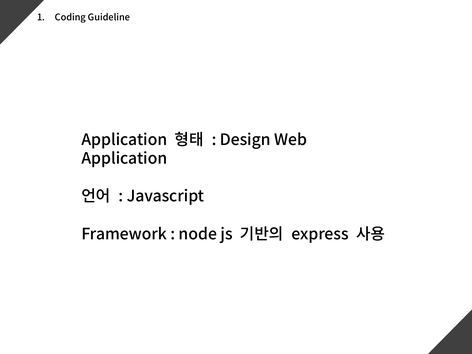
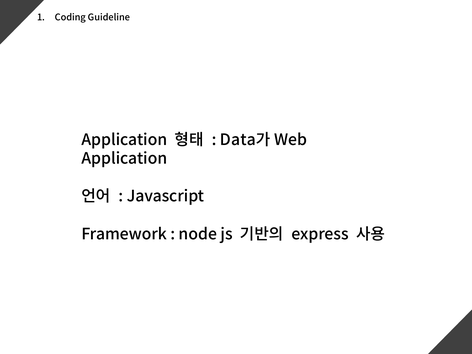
Design: Design -> Data가
